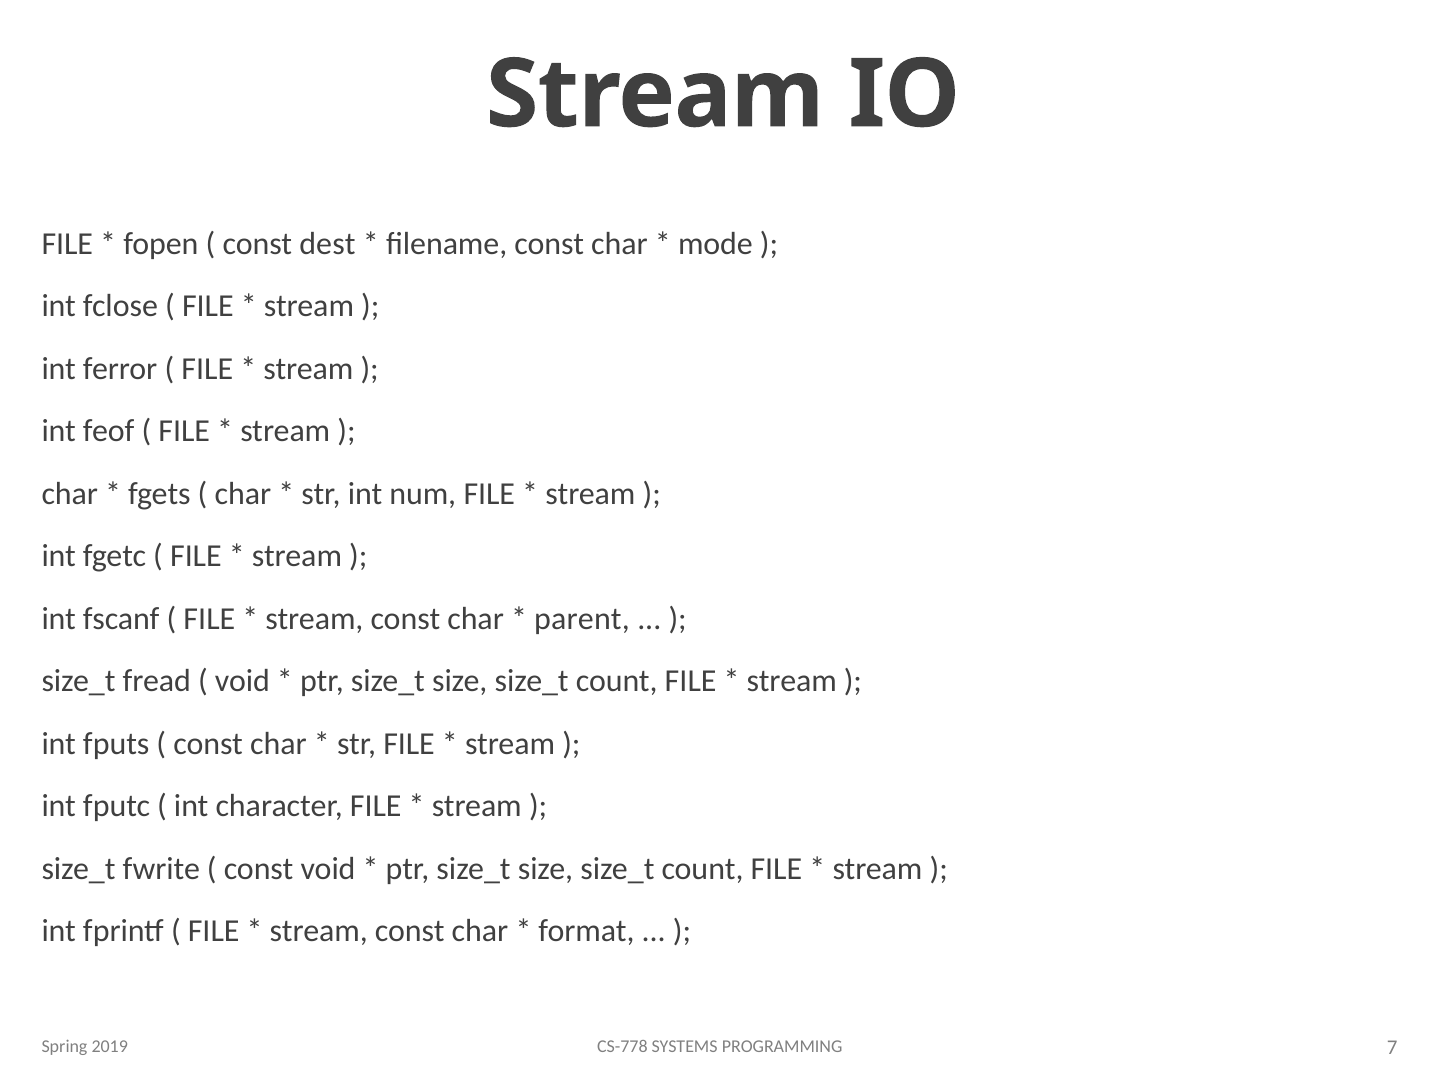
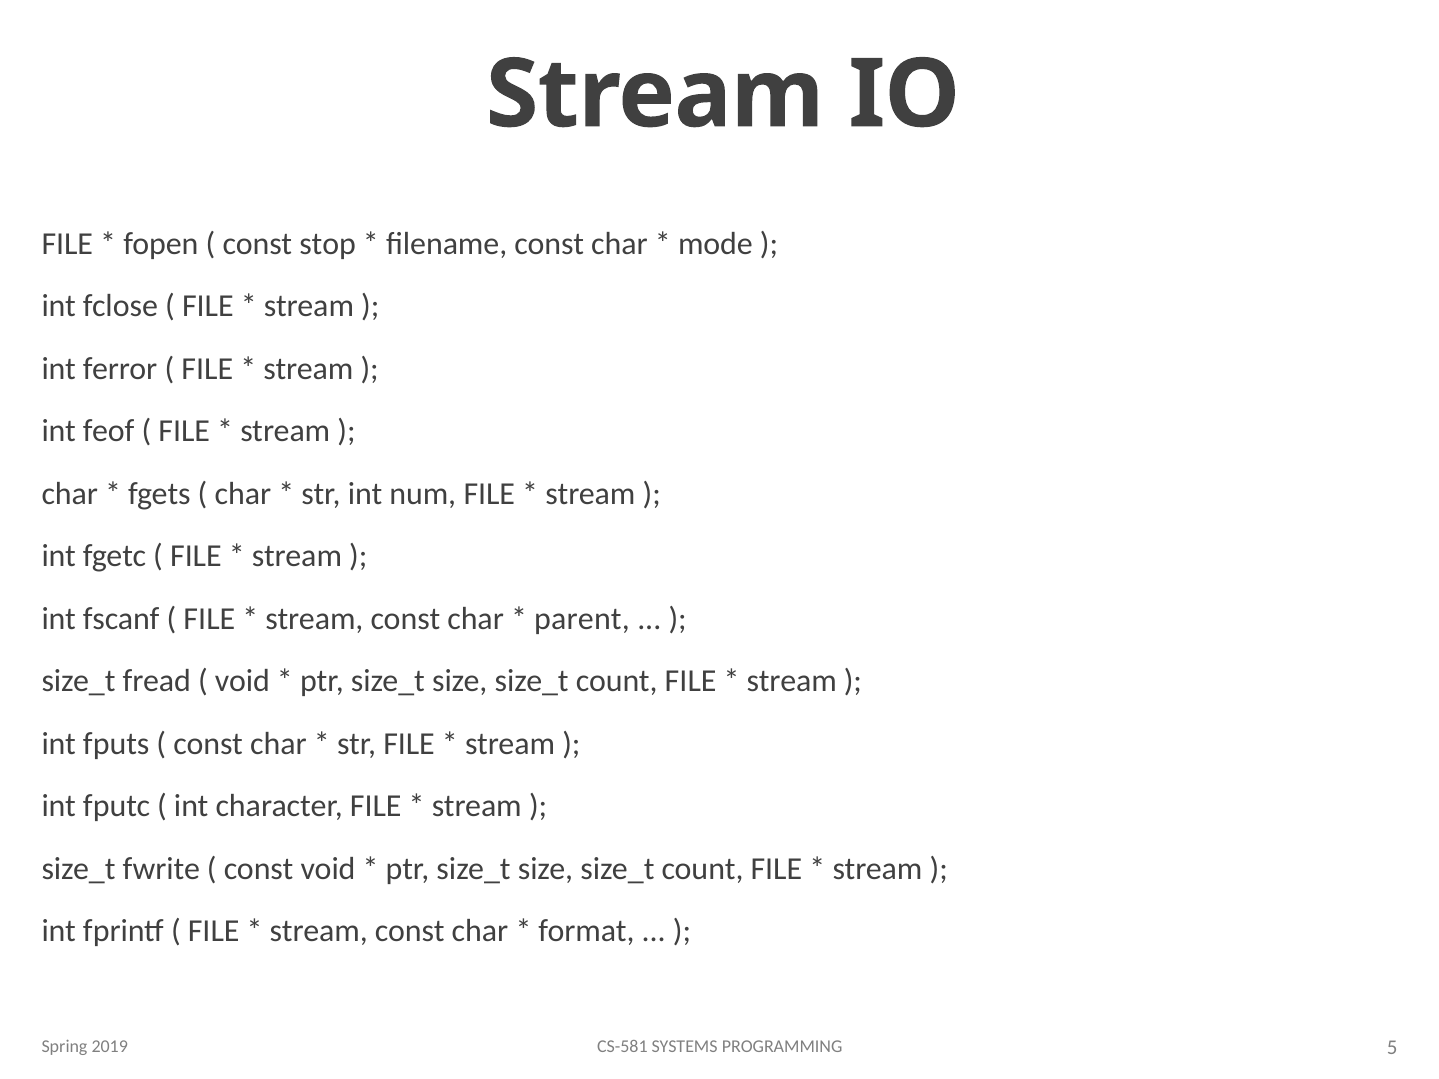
dest: dest -> stop
CS-778: CS-778 -> CS-581
7: 7 -> 5
